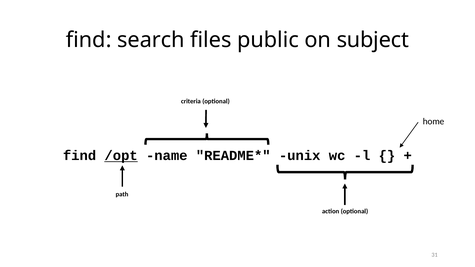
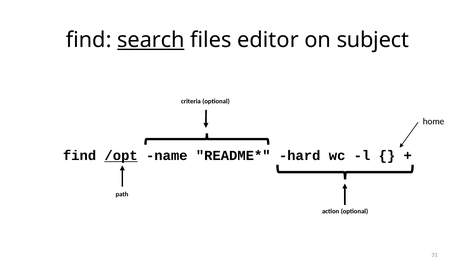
search underline: none -> present
public: public -> editor
unix: unix -> hard
